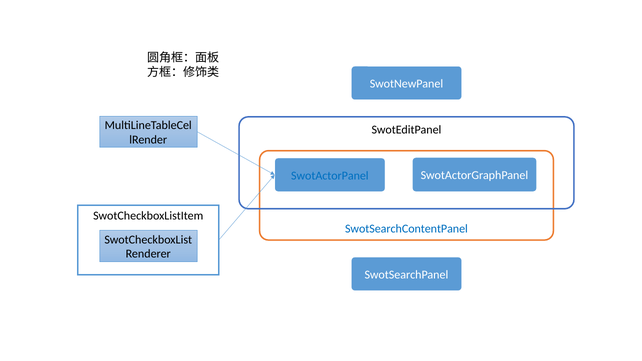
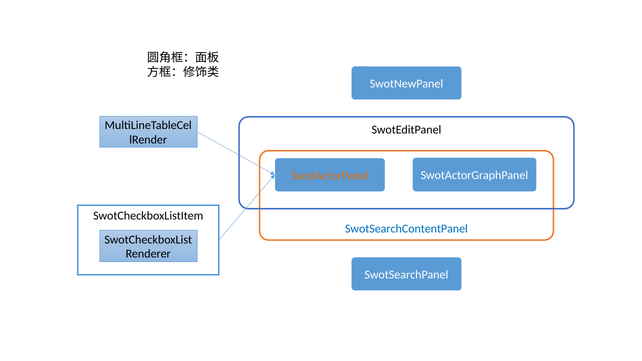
SwotActorPanel colour: blue -> orange
